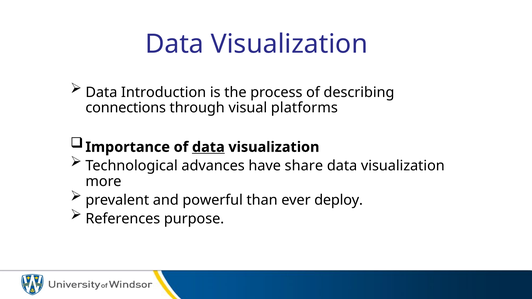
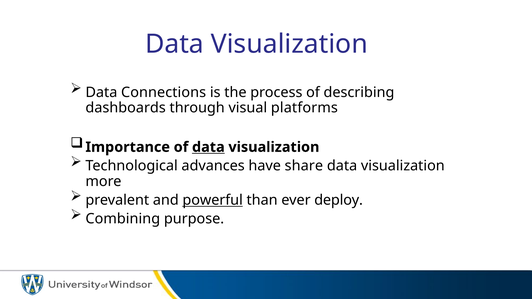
Introduction: Introduction -> Connections
connections: connections -> dashboards
powerful underline: none -> present
References: References -> Combining
